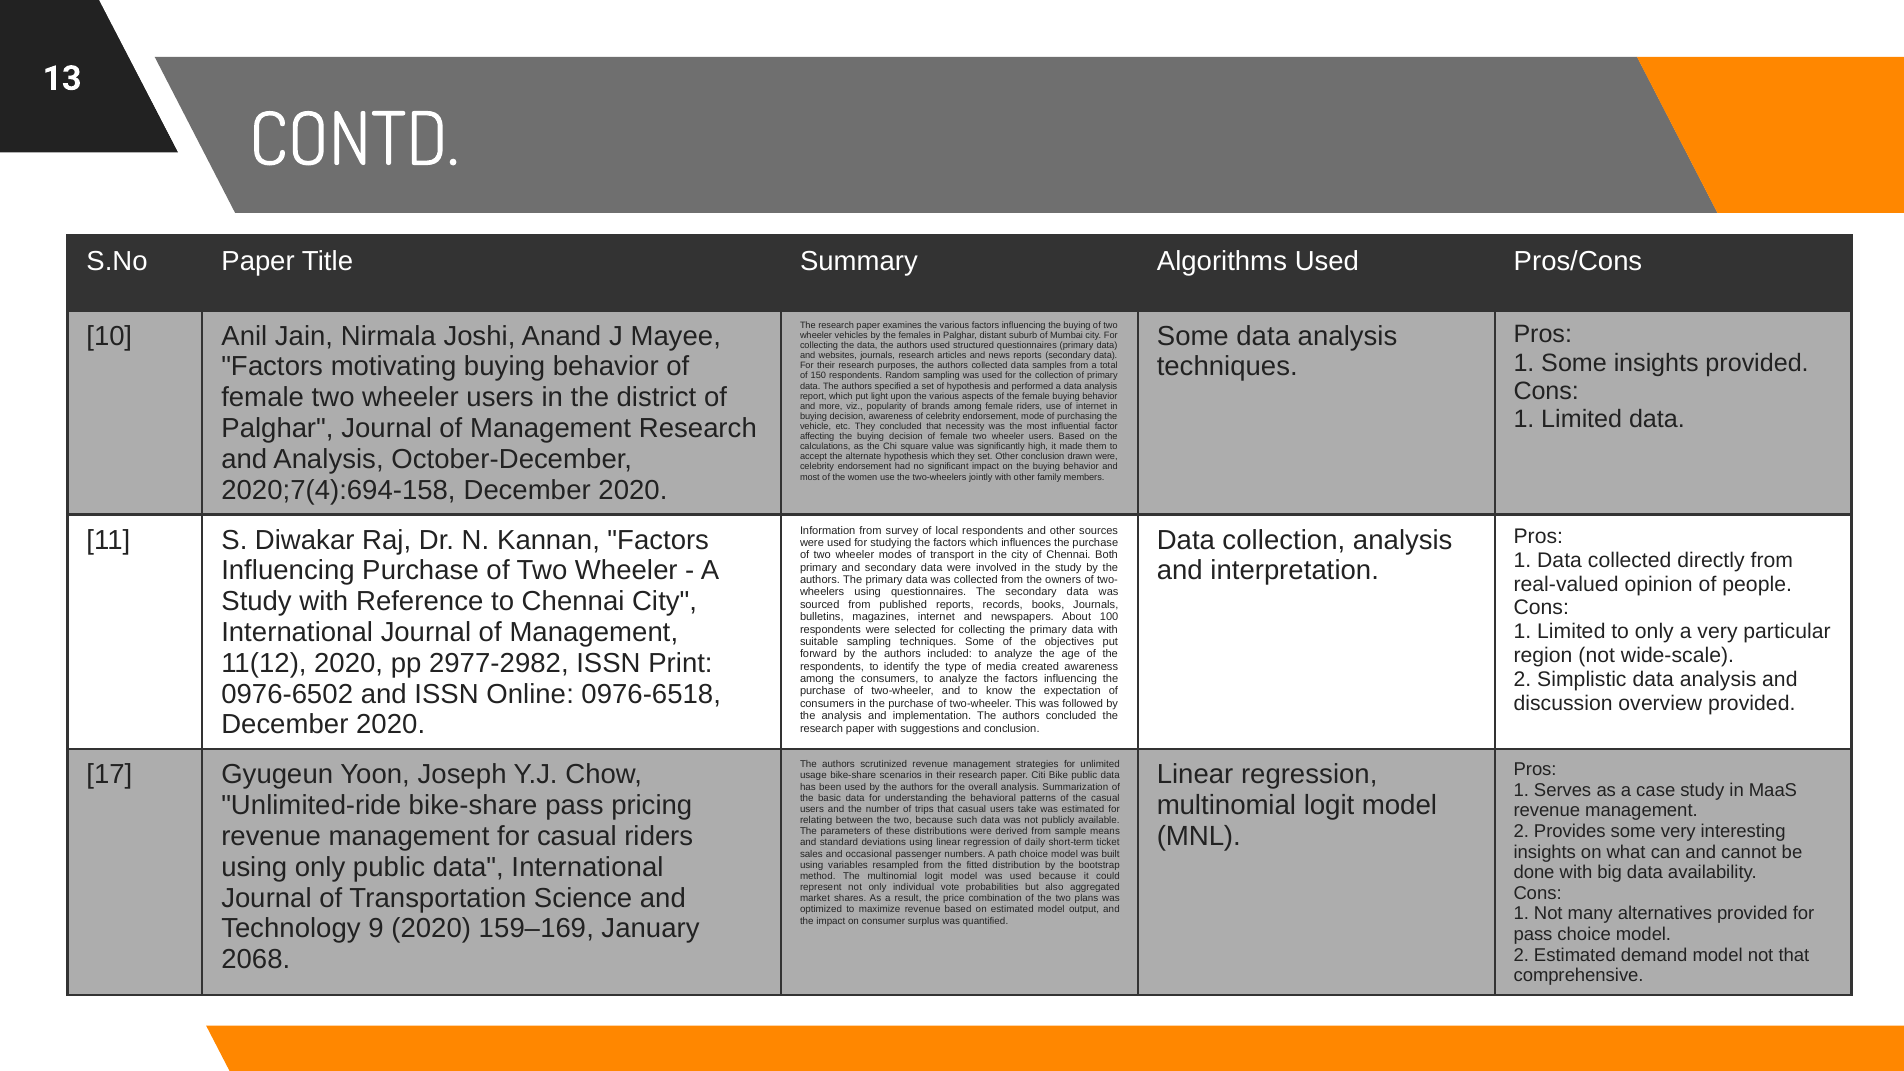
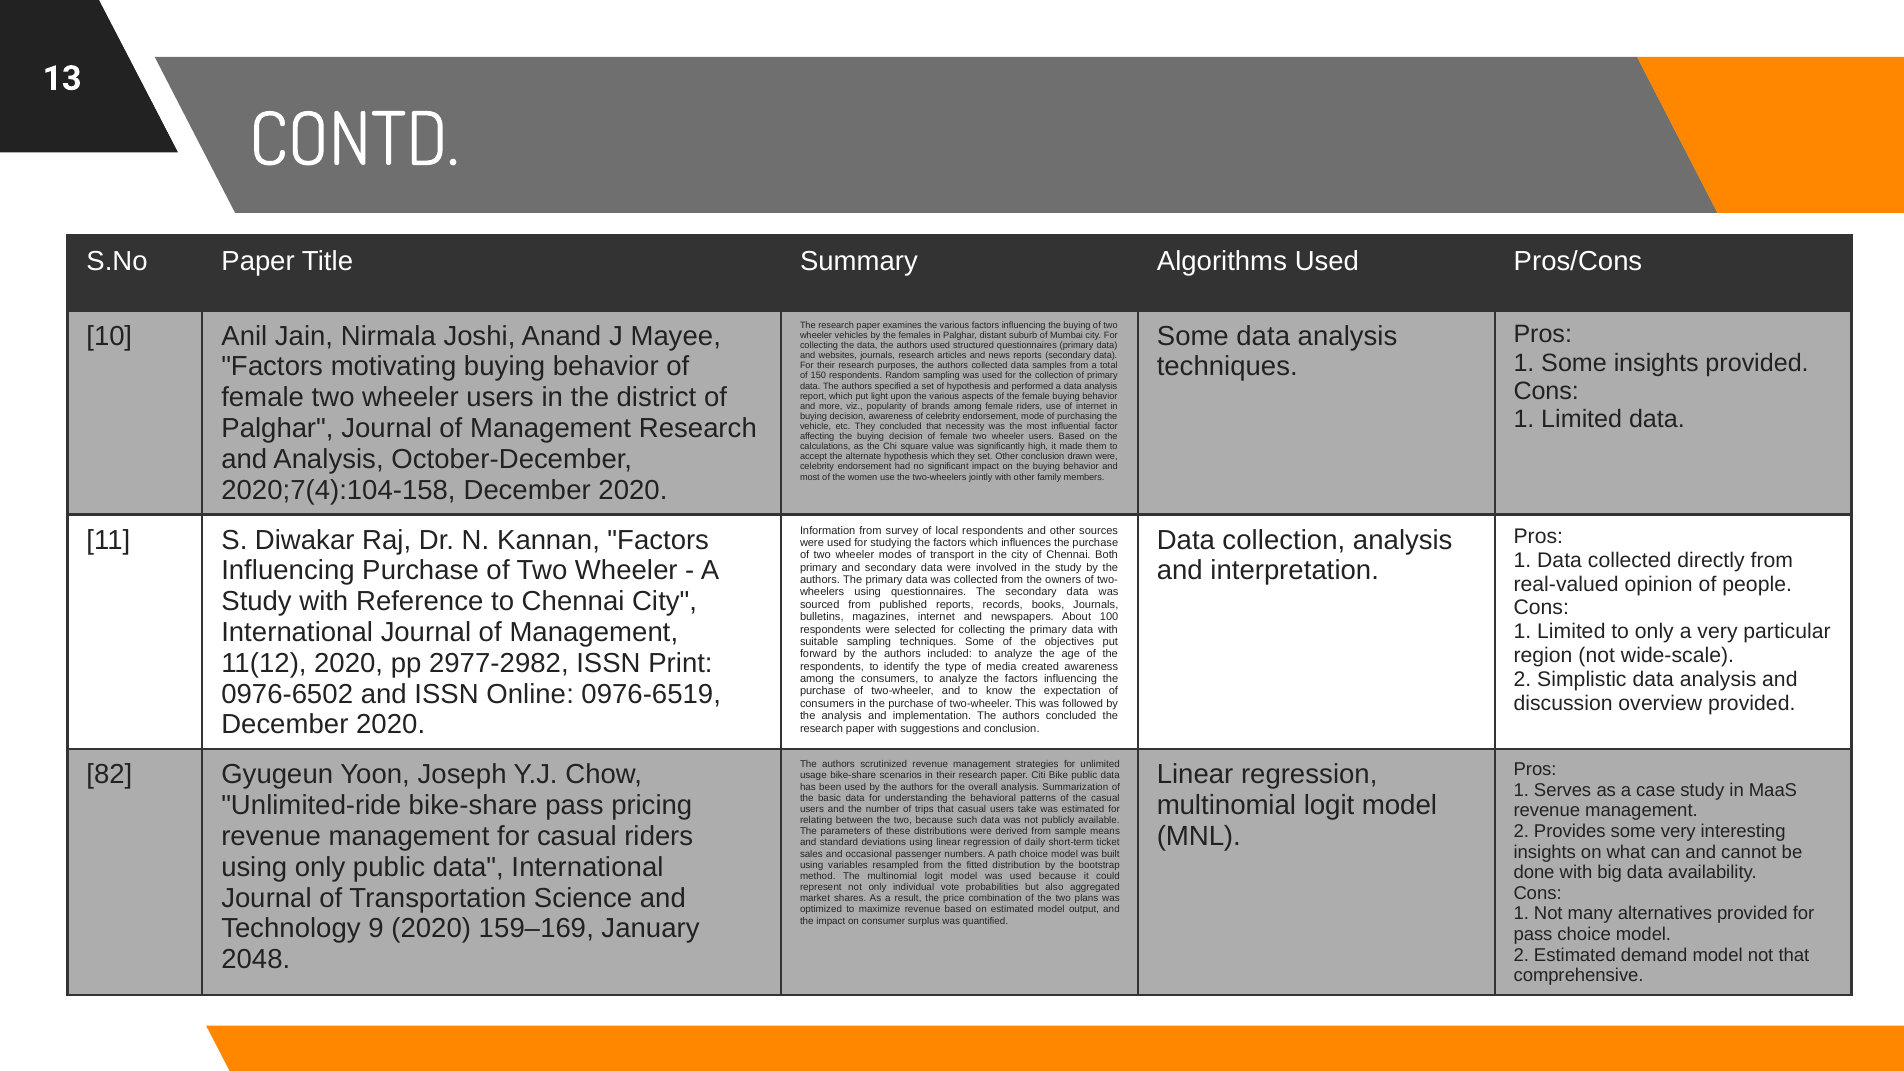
2020;7(4):694-158: 2020;7(4):694-158 -> 2020;7(4):104-158
0976-6518: 0976-6518 -> 0976-6519
17: 17 -> 82
2068: 2068 -> 2048
